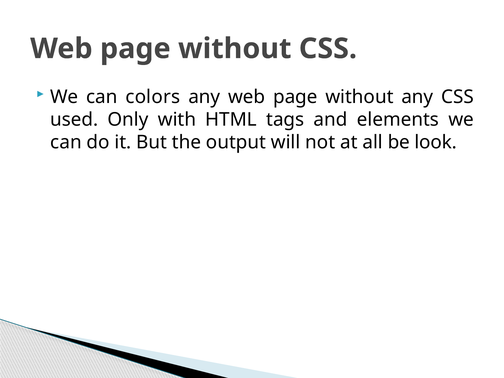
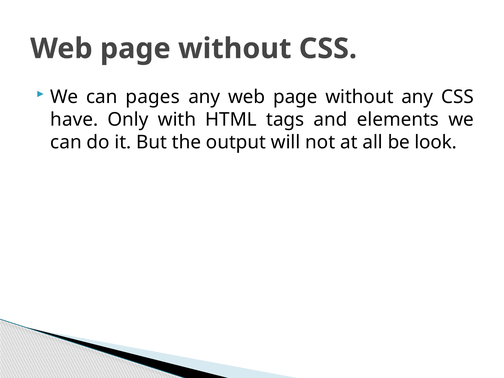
colors: colors -> pages
used: used -> have
